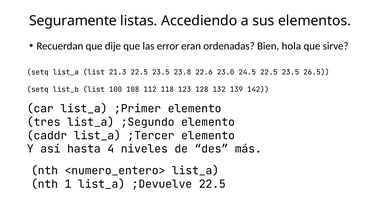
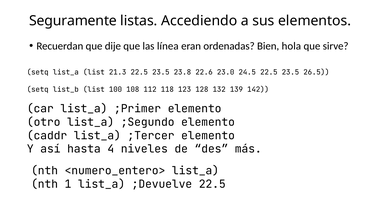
error: error -> línea
tres: tres -> otro
